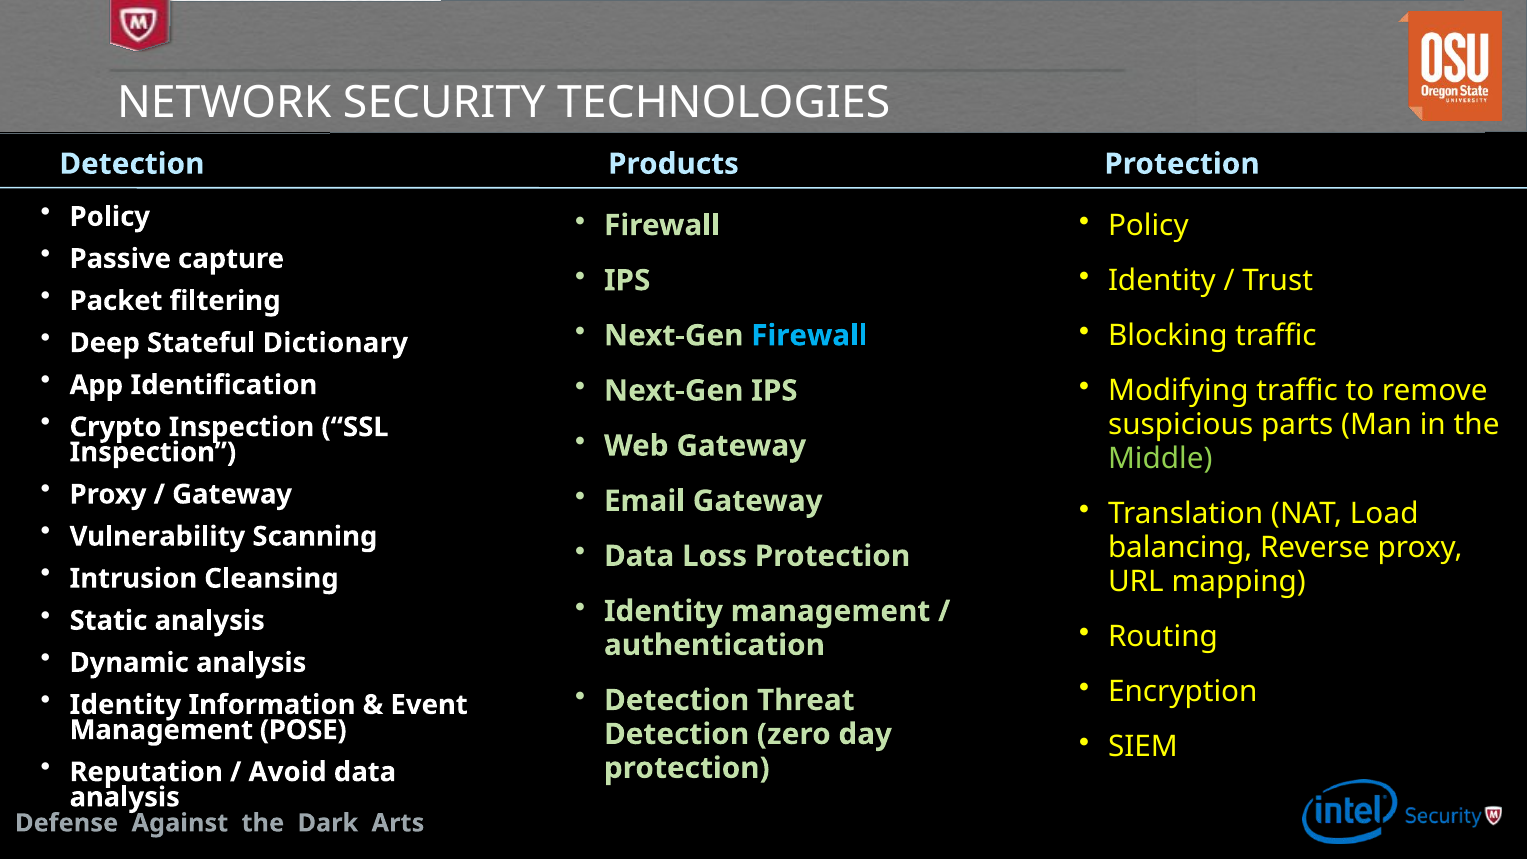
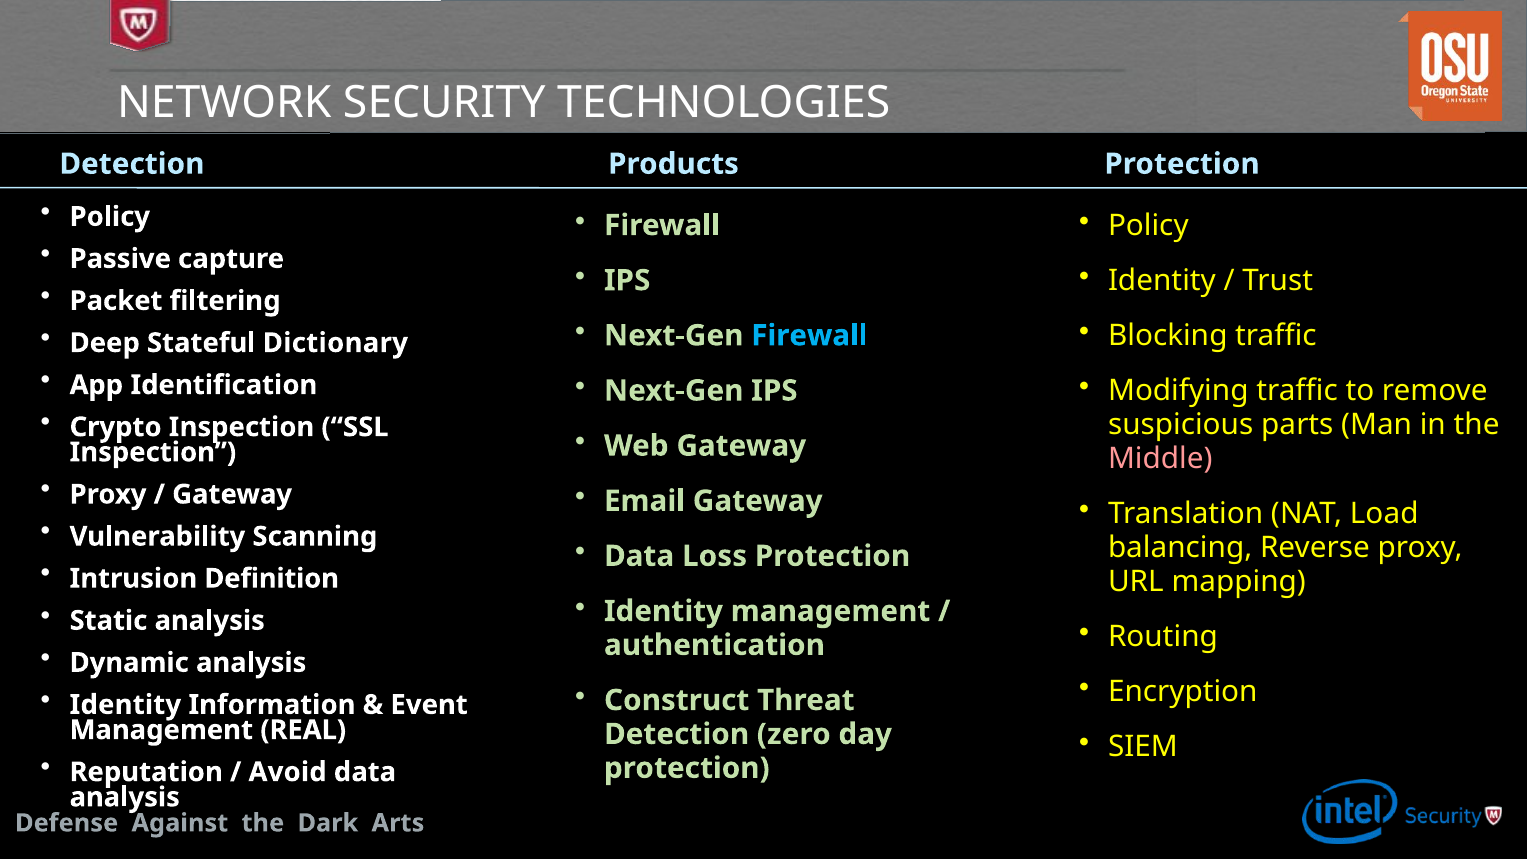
Middle colour: light green -> pink
Cleansing: Cleansing -> Definition
Detection at (677, 700): Detection -> Construct
POSE: POSE -> REAL
